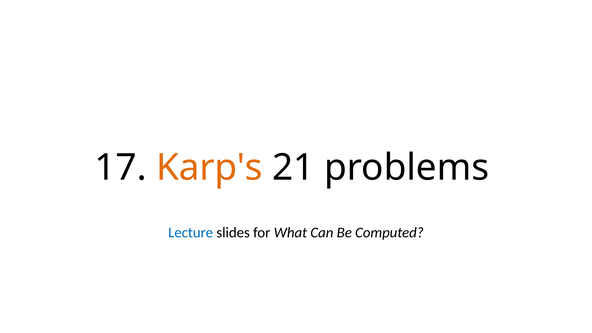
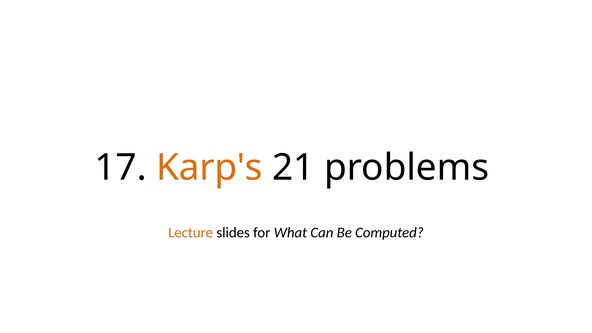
Lecture colour: blue -> orange
